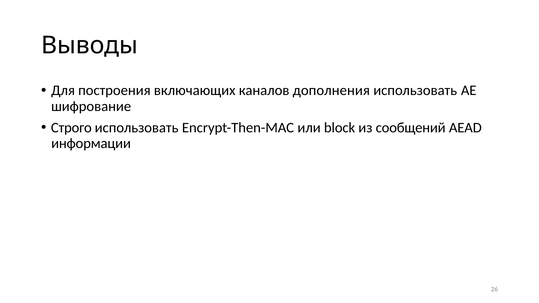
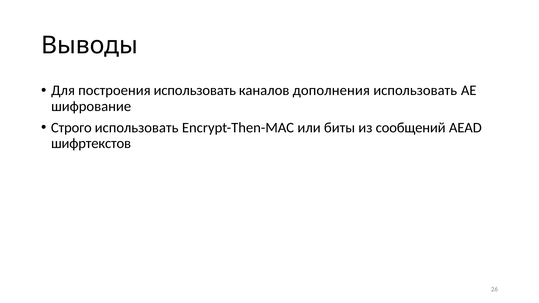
построения включающих: включающих -> использовать
block: block -> биты
информации: информации -> шифртекстов
